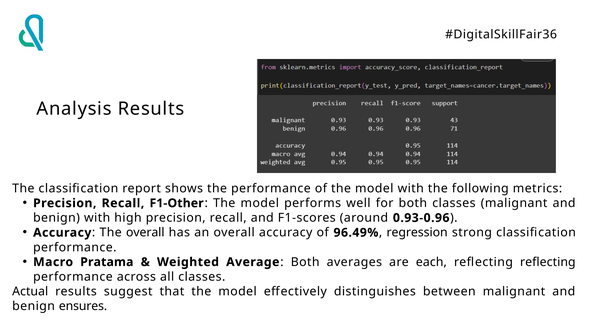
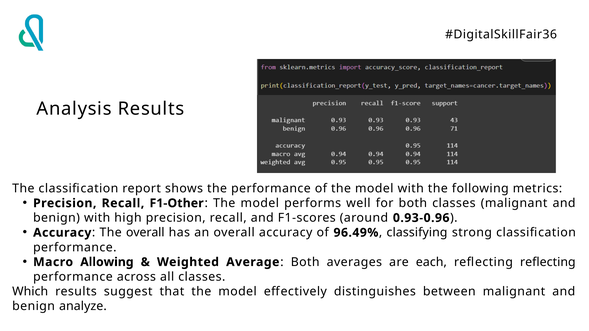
regression: regression -> classifying
Pratama: Pratama -> Allowing
Actual: Actual -> Which
ensures: ensures -> analyze
